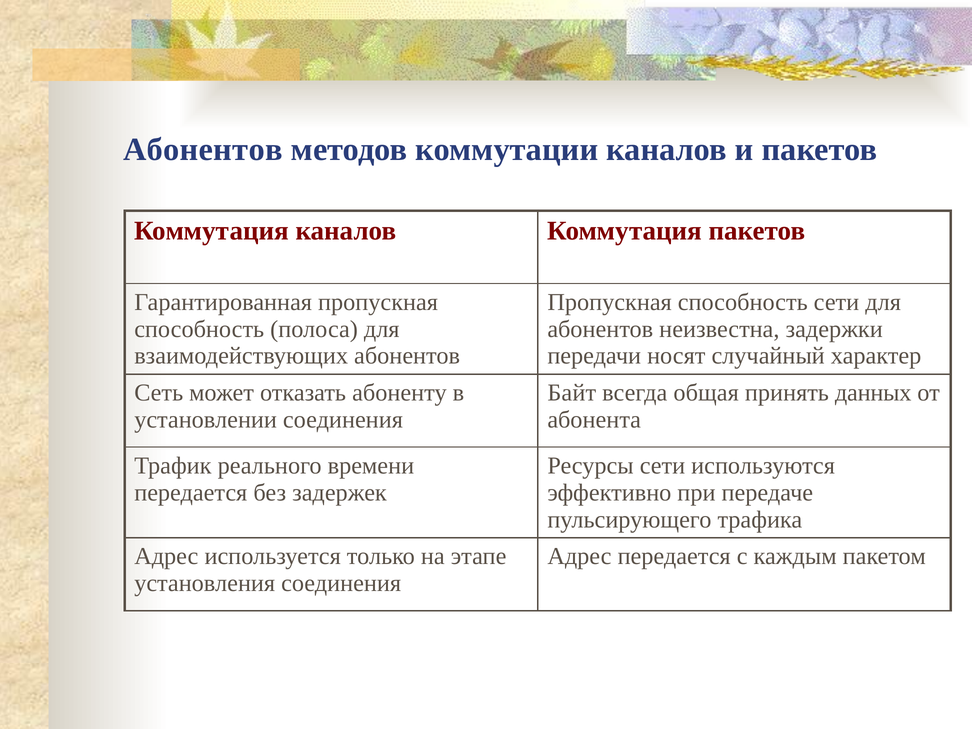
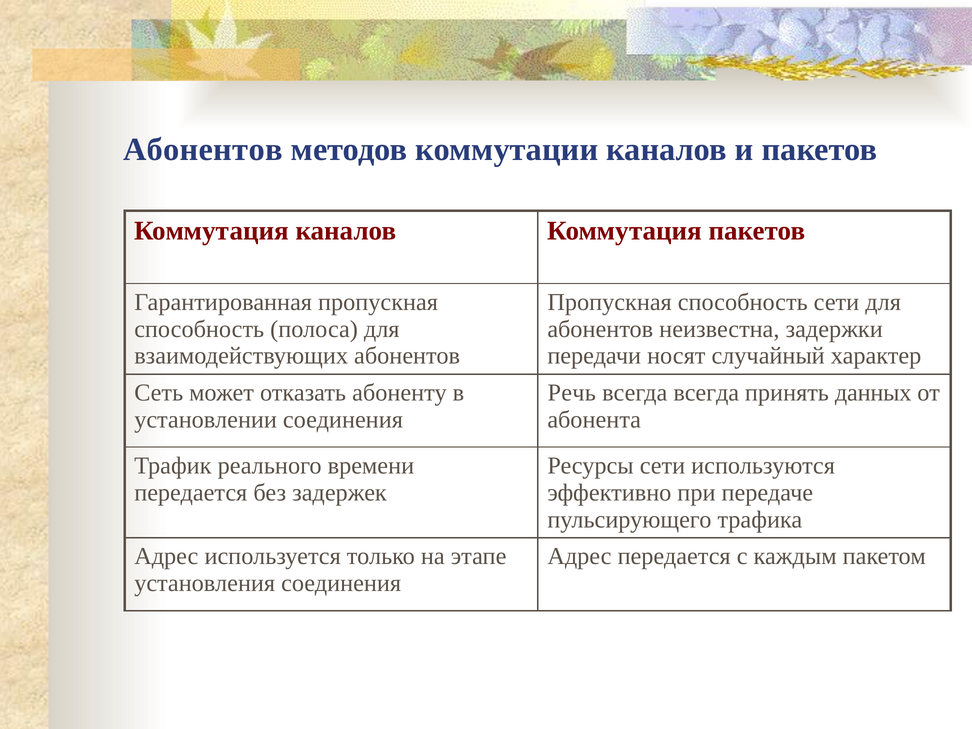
Байт: Байт -> Речь
всегда общая: общая -> всегда
